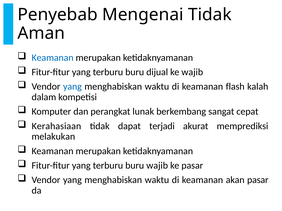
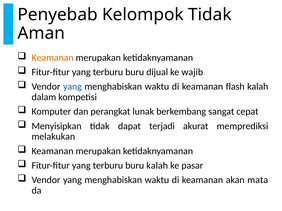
Mengenai: Mengenai -> Kelompok
Keamanan at (53, 58) colour: blue -> orange
Kerahasiaan: Kerahasiaan -> Menyisipkan
buru wajib: wajib -> kalah
akan pasar: pasar -> mata
